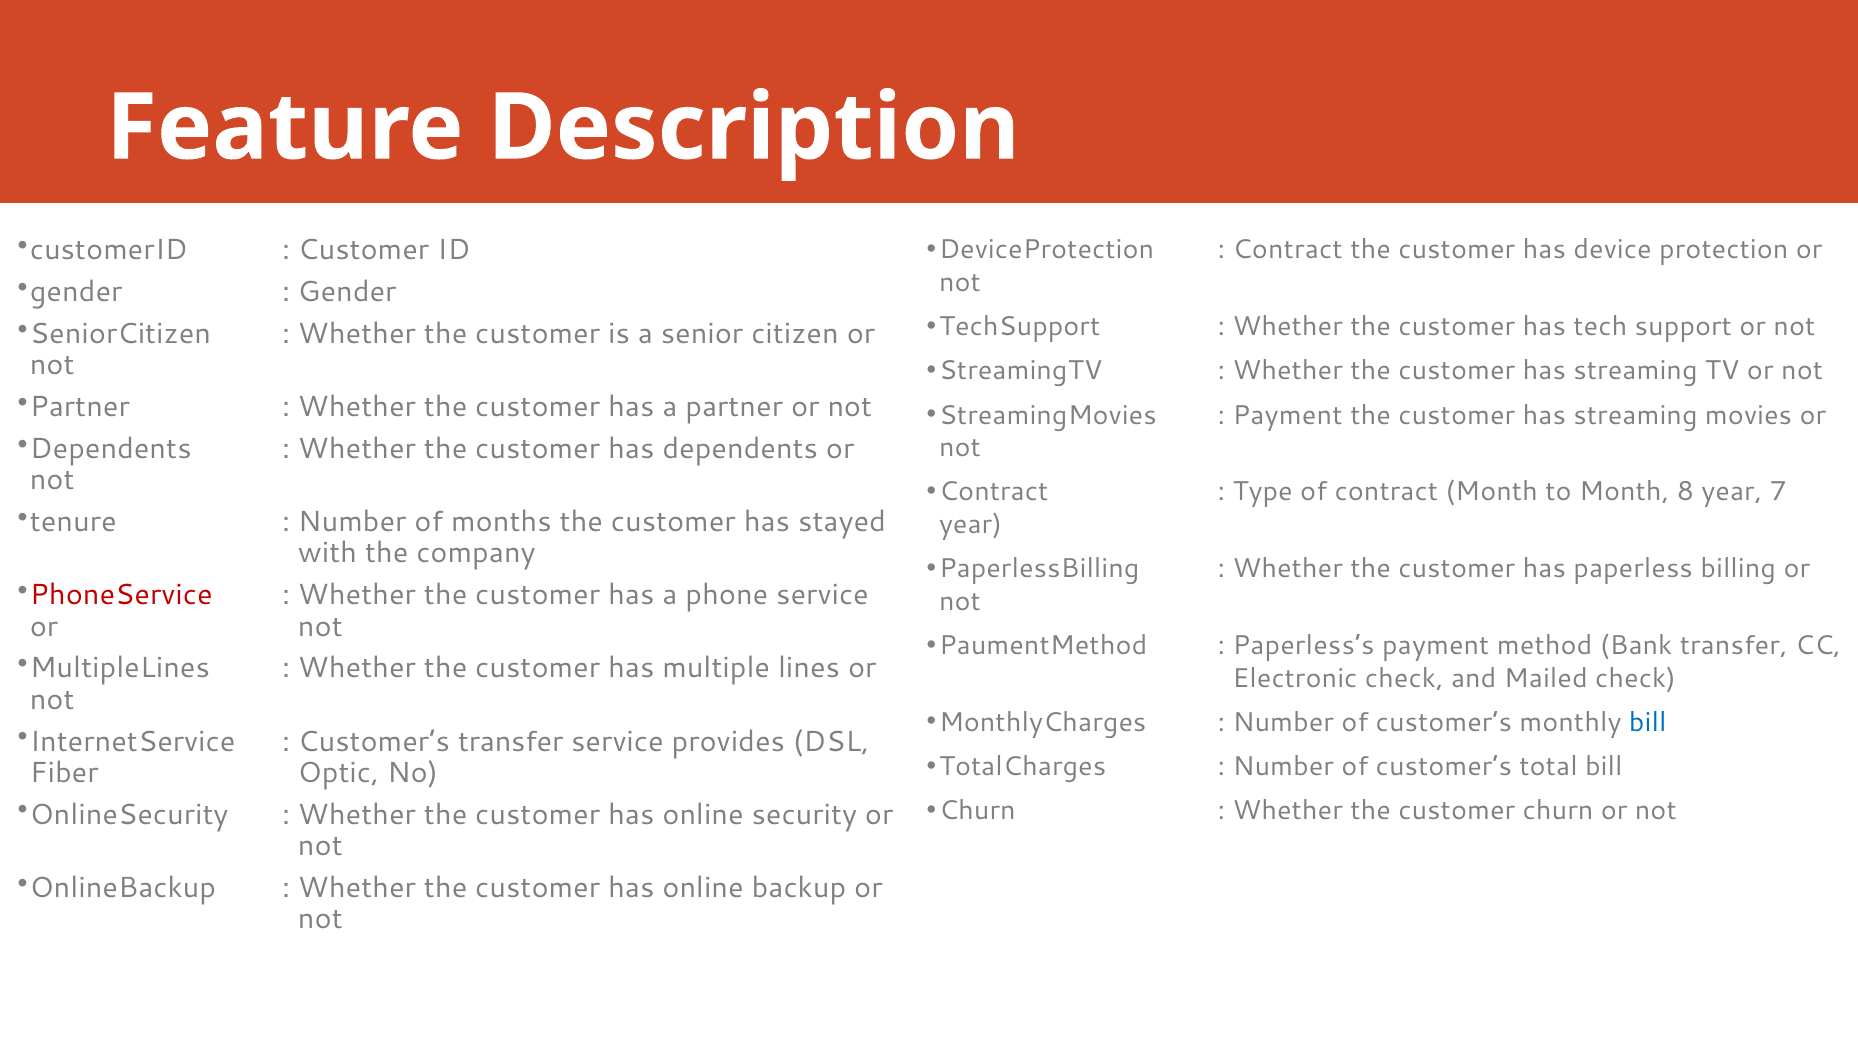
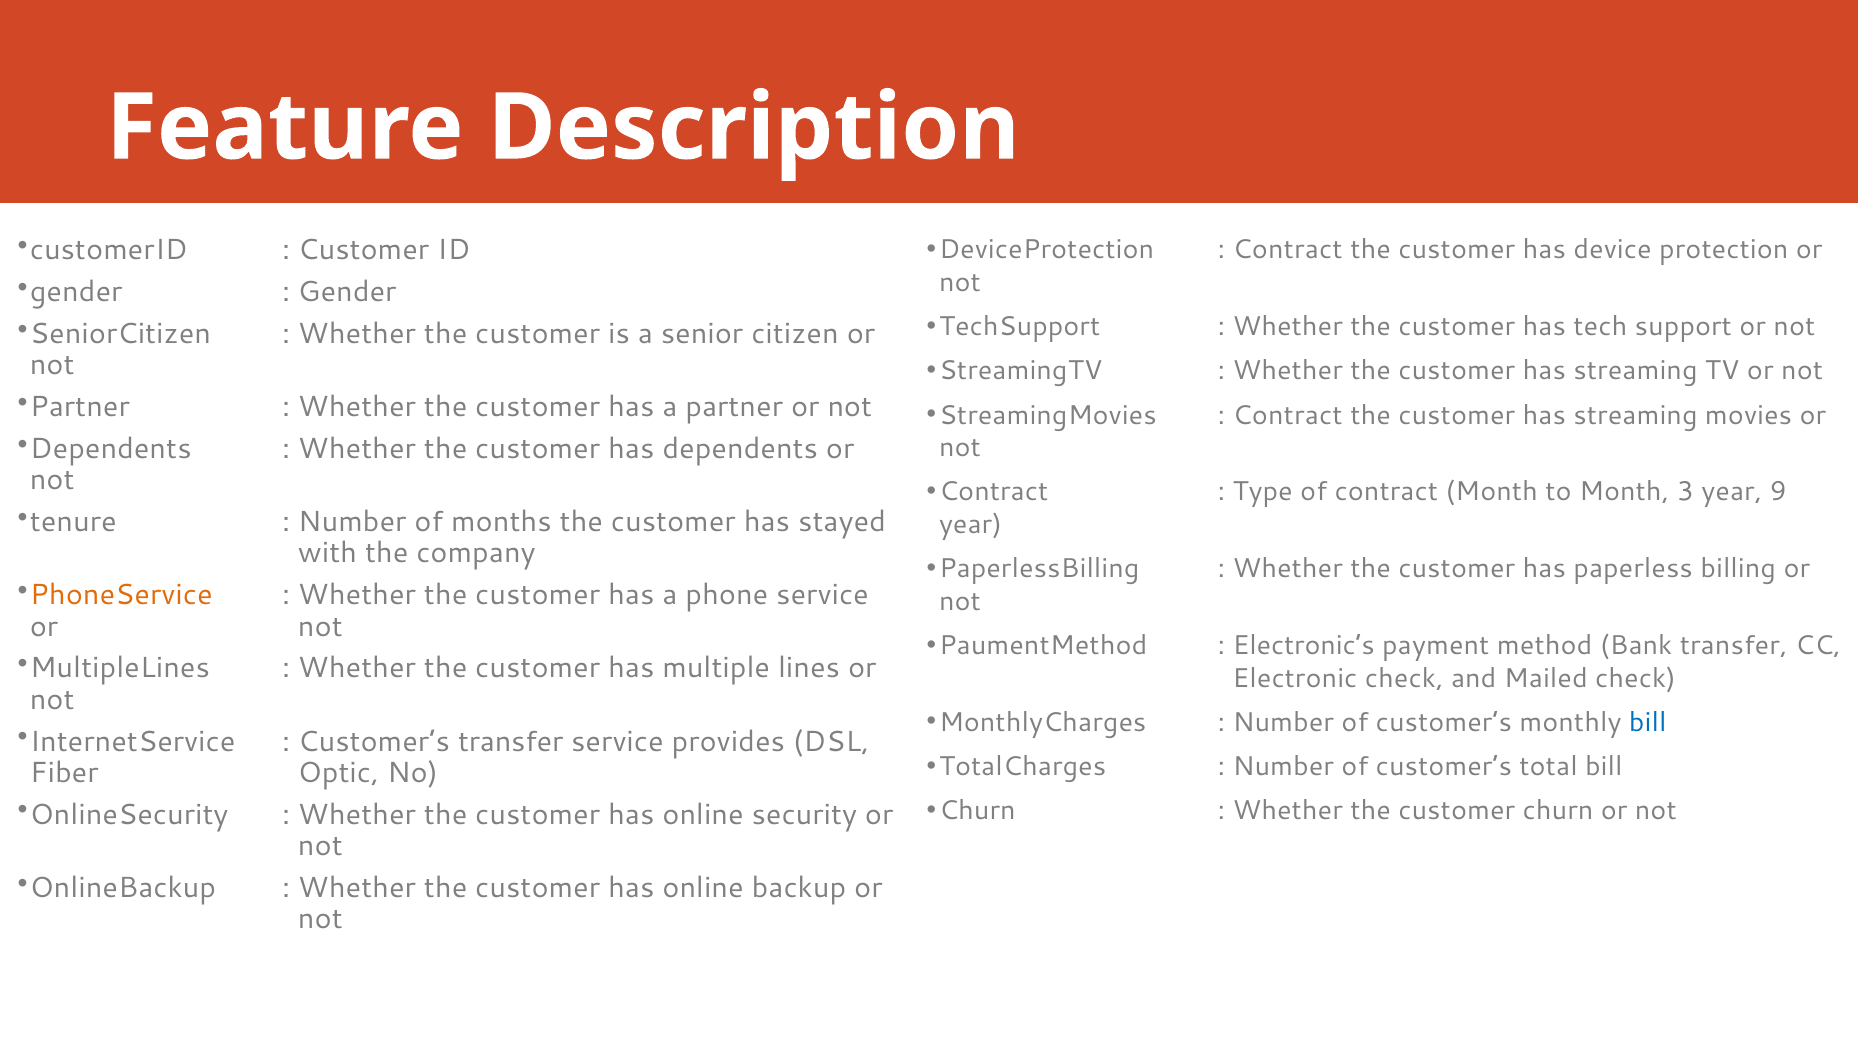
Payment at (1288, 415): Payment -> Contract
8: 8 -> 3
7: 7 -> 9
PhoneService colour: red -> orange
Paperless’s: Paperless’s -> Electronic’s
